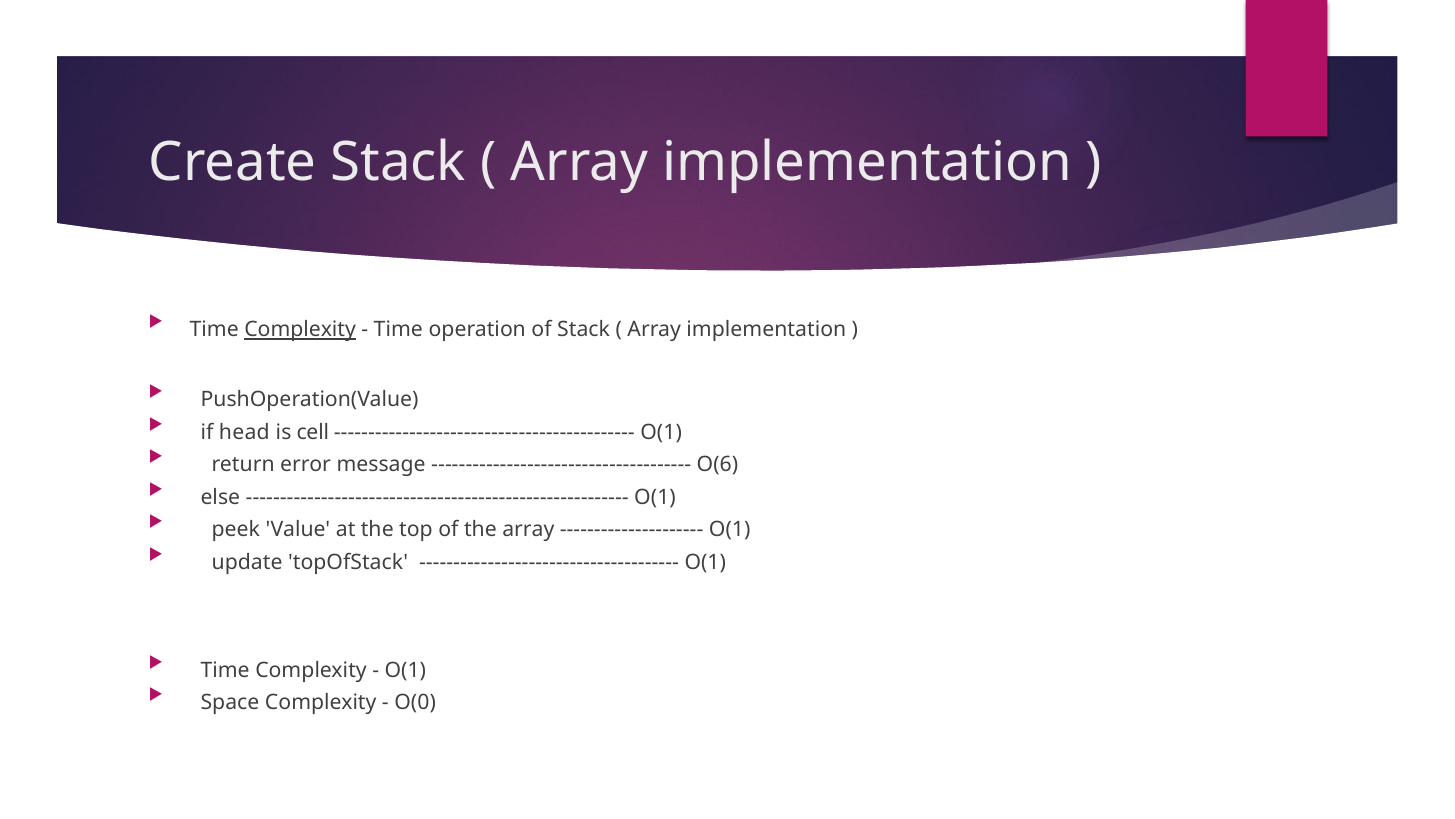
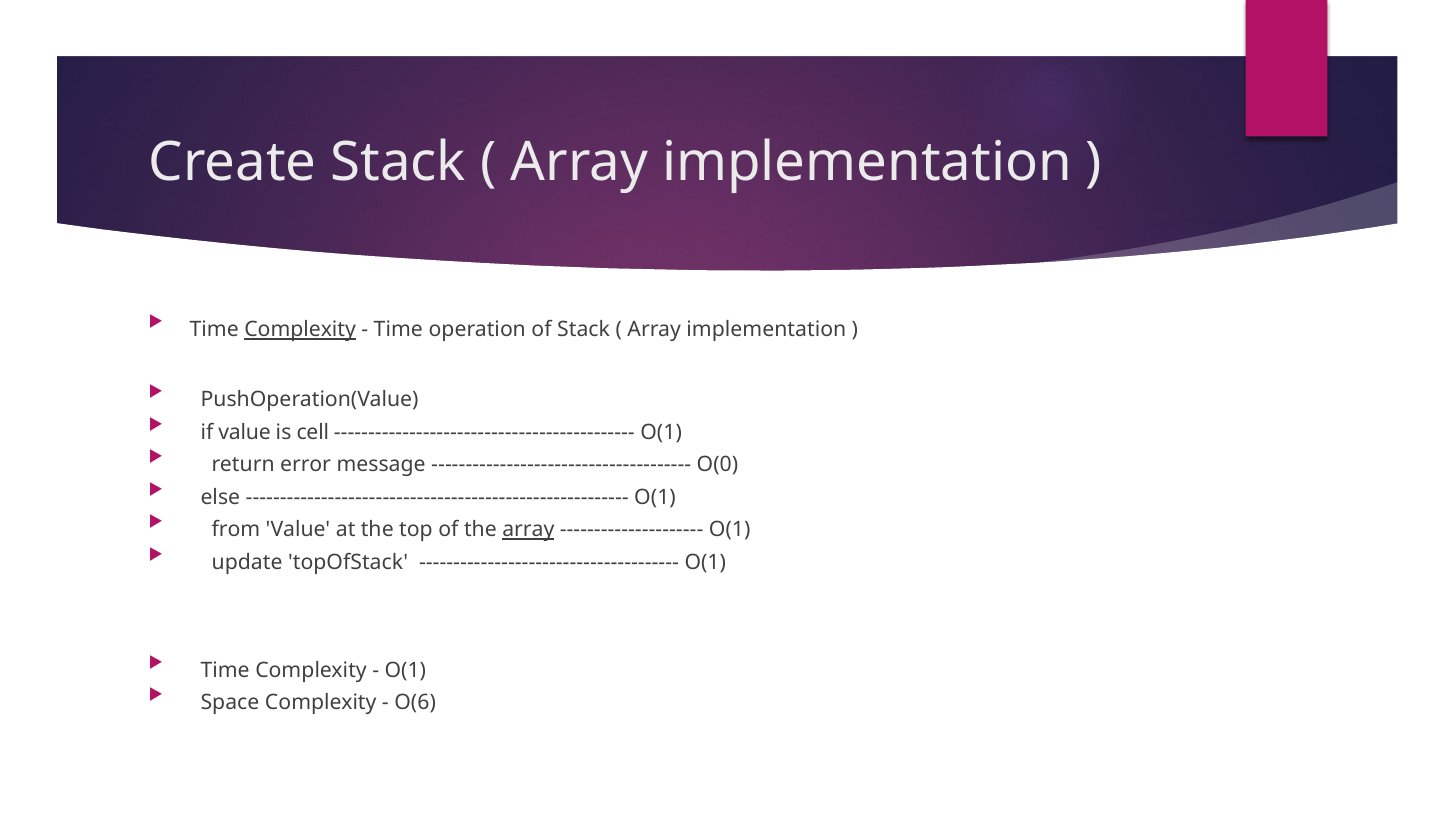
if head: head -> value
O(6: O(6 -> O(0
peek: peek -> from
array at (528, 530) underline: none -> present
O(0: O(0 -> O(6
